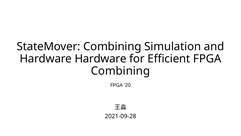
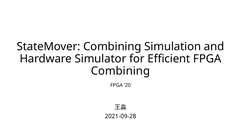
Hardware Hardware: Hardware -> Simulator
